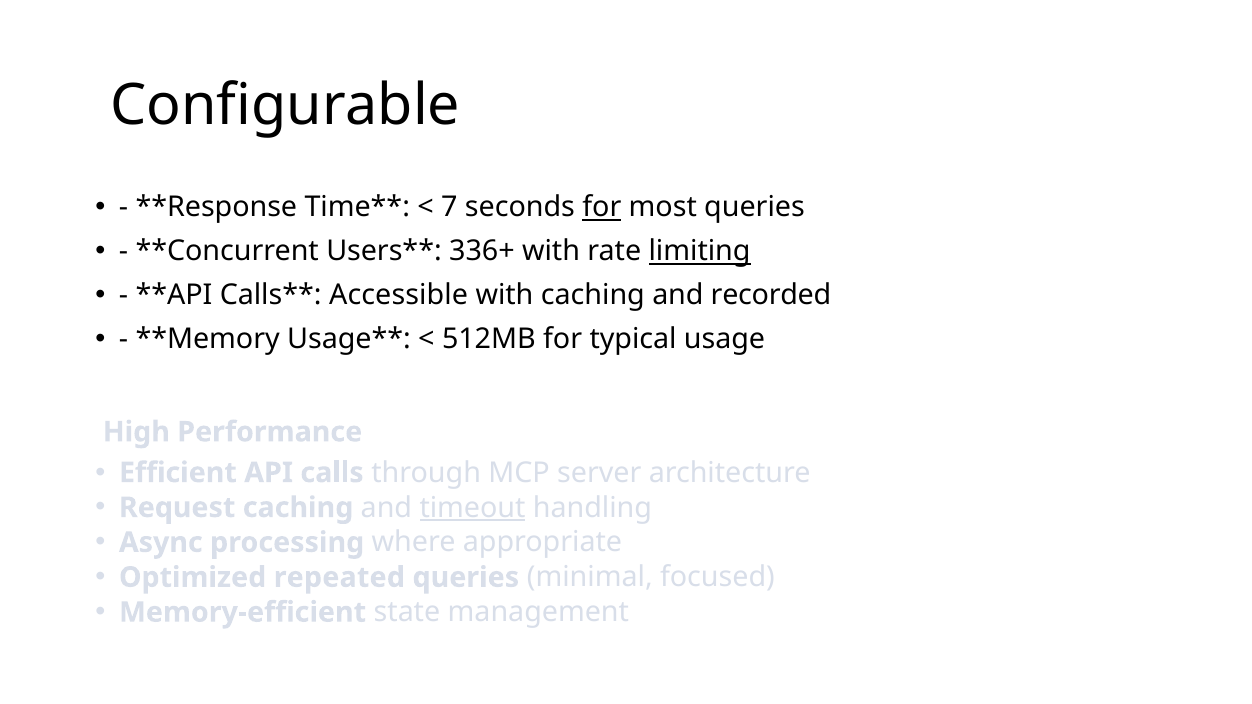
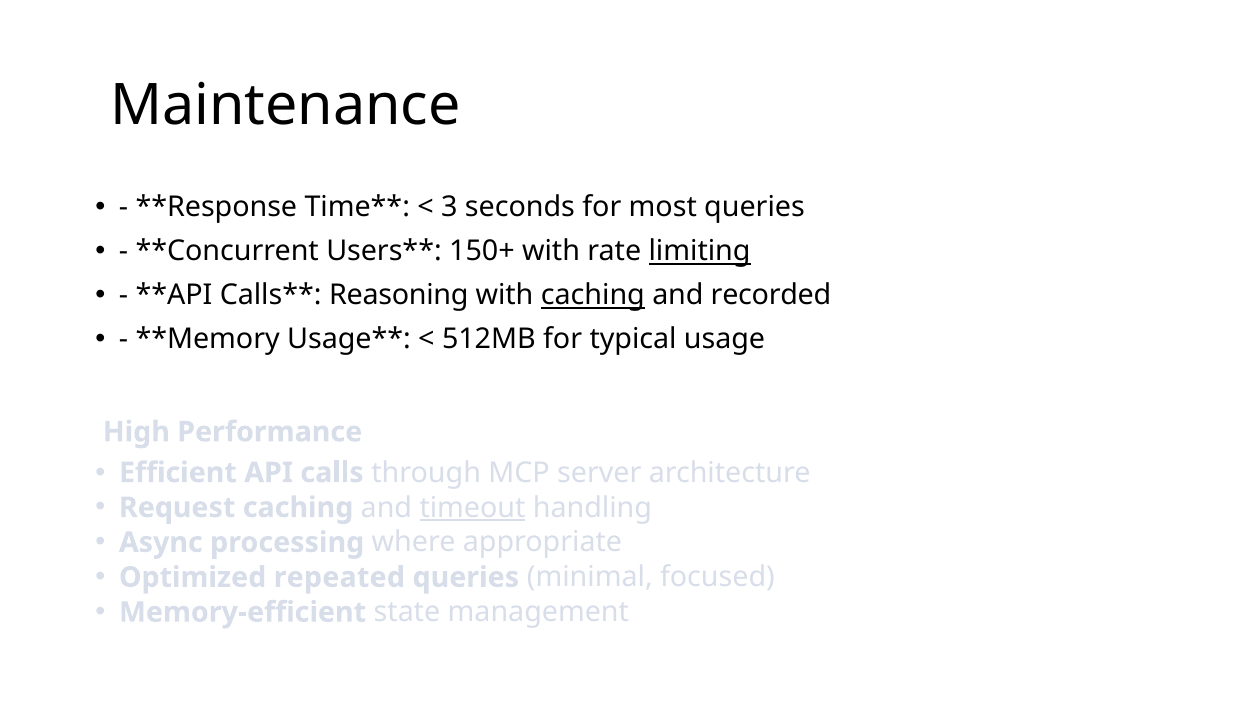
Configurable: Configurable -> Maintenance
7: 7 -> 3
for at (602, 207) underline: present -> none
336+: 336+ -> 150+
Accessible: Accessible -> Reasoning
caching at (593, 296) underline: none -> present
